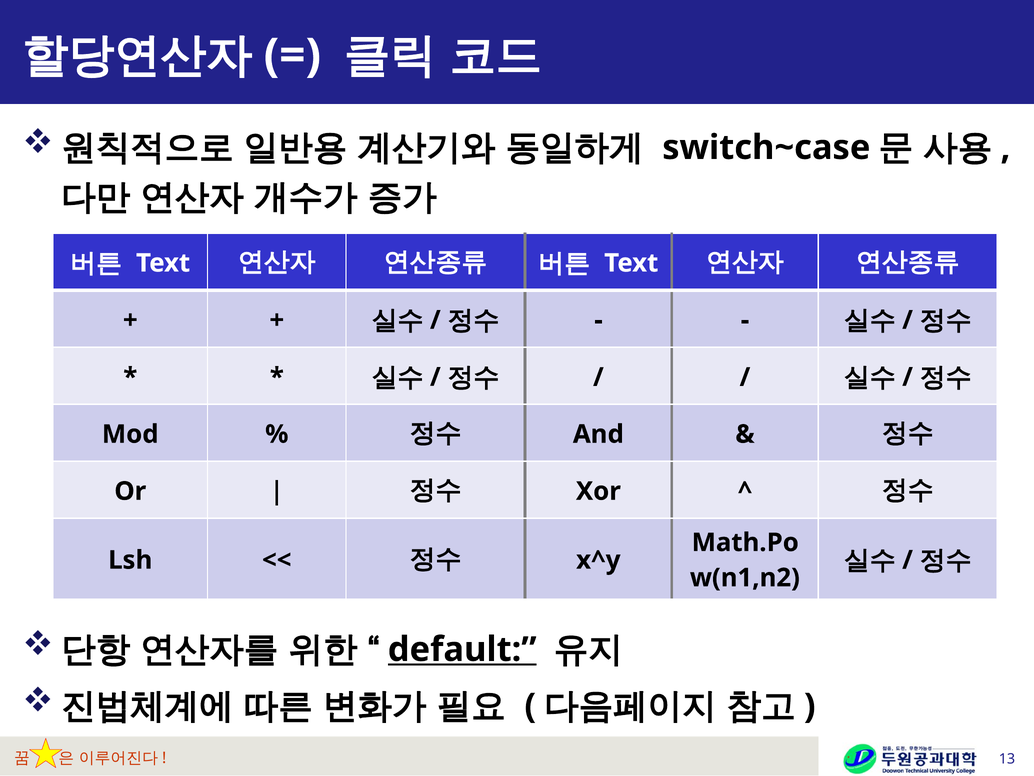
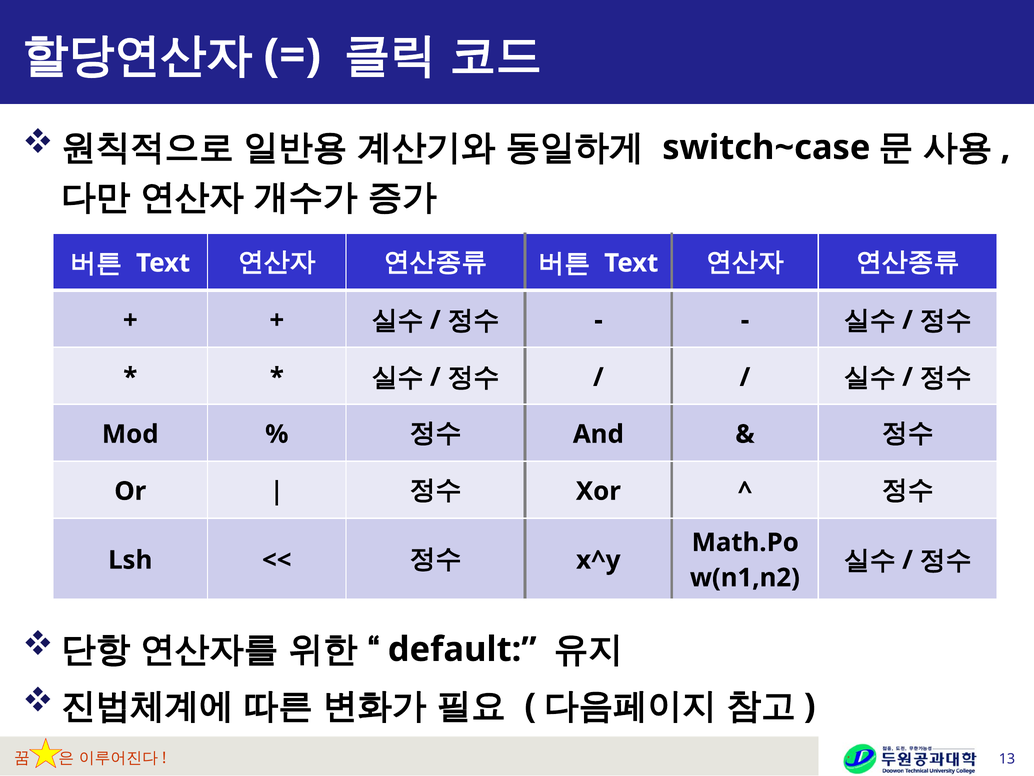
default underline: present -> none
